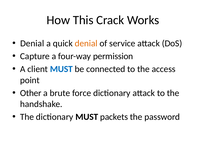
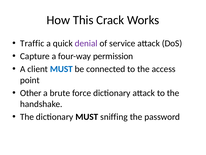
Denial at (32, 43): Denial -> Traffic
denial at (86, 43) colour: orange -> purple
packets: packets -> sniffing
